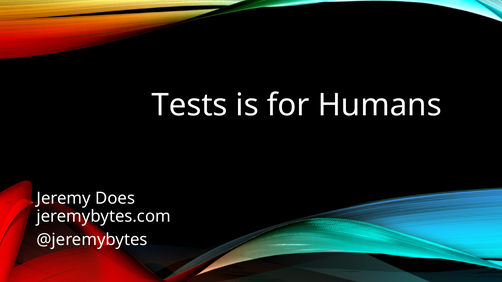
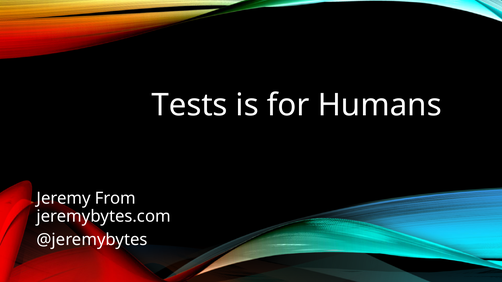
Does: Does -> From
